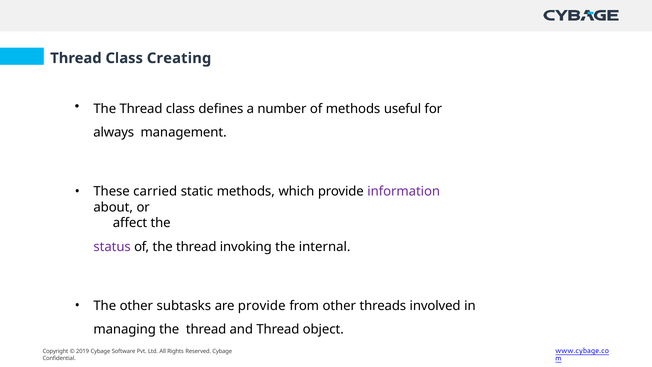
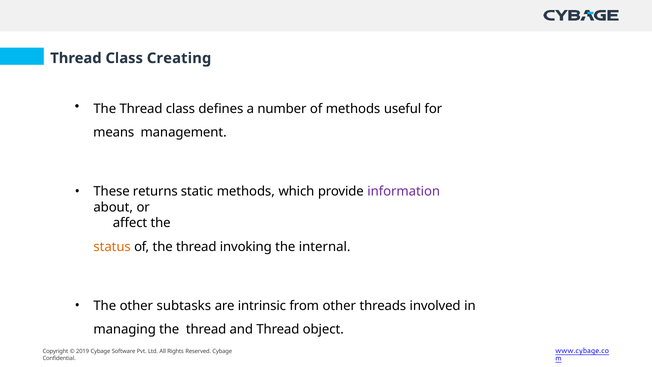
always: always -> means
carried: carried -> returns
status colour: purple -> orange
are provide: provide -> intrinsic
